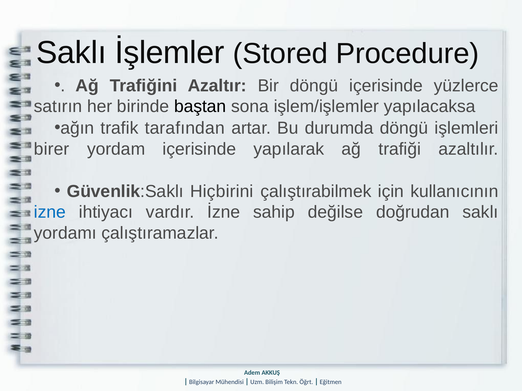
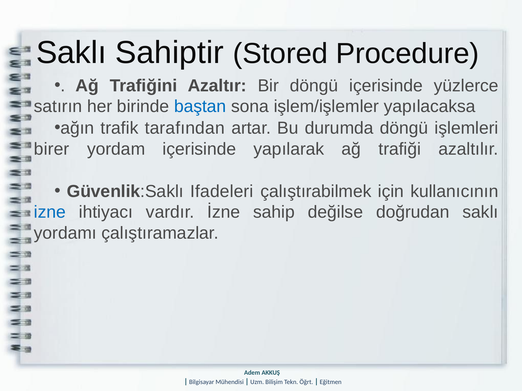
İşlemler: İşlemler -> Sahiptir
baştan colour: black -> blue
Hiçbirini: Hiçbirini -> Ifadeleri
